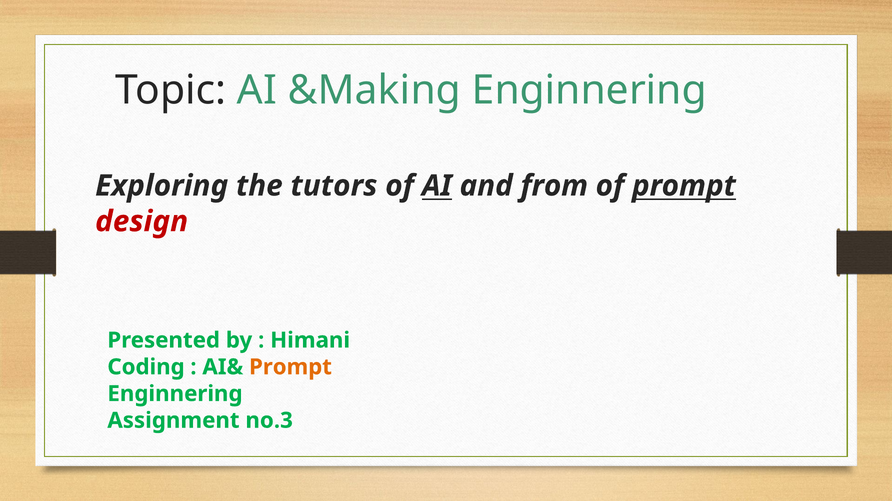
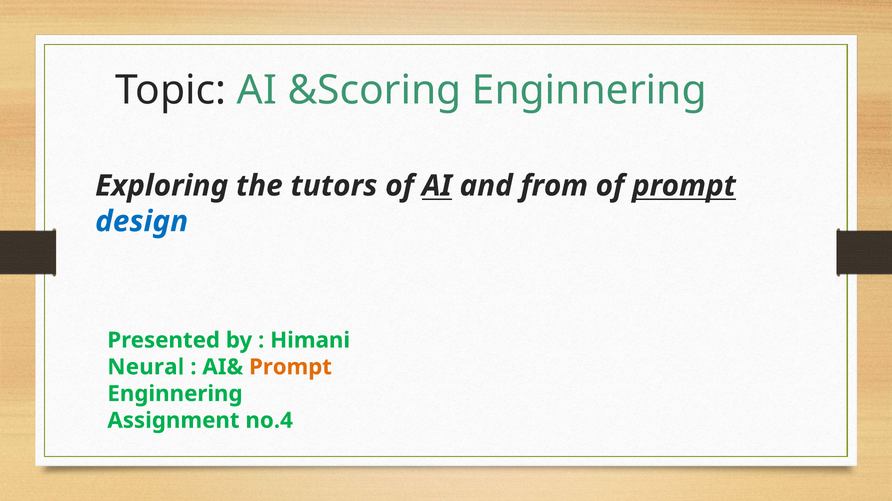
&Making: &Making -> &Scoring
design colour: red -> blue
Coding: Coding -> Neural
no.3: no.3 -> no.4
